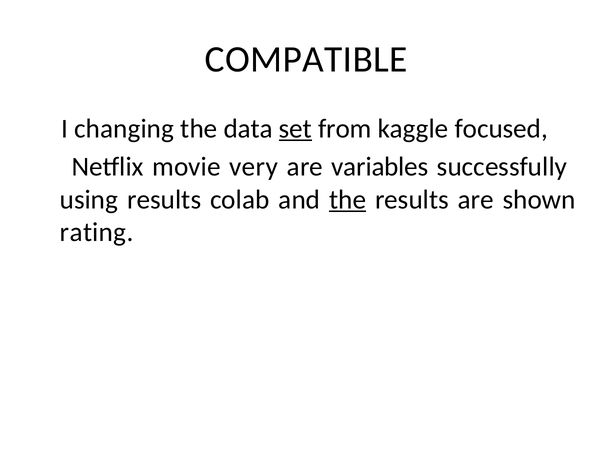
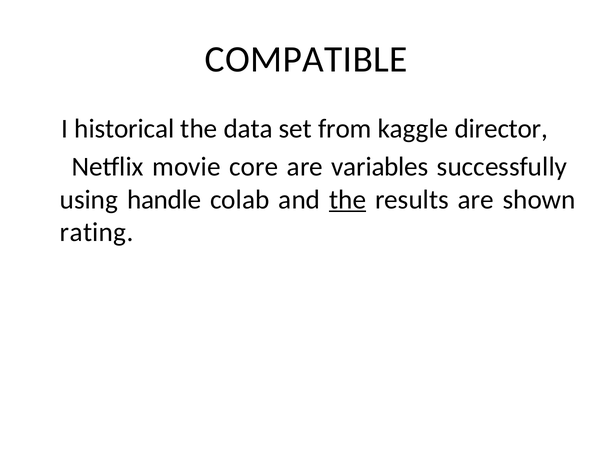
changing: changing -> historical
set underline: present -> none
focused: focused -> director
very: very -> core
using results: results -> handle
